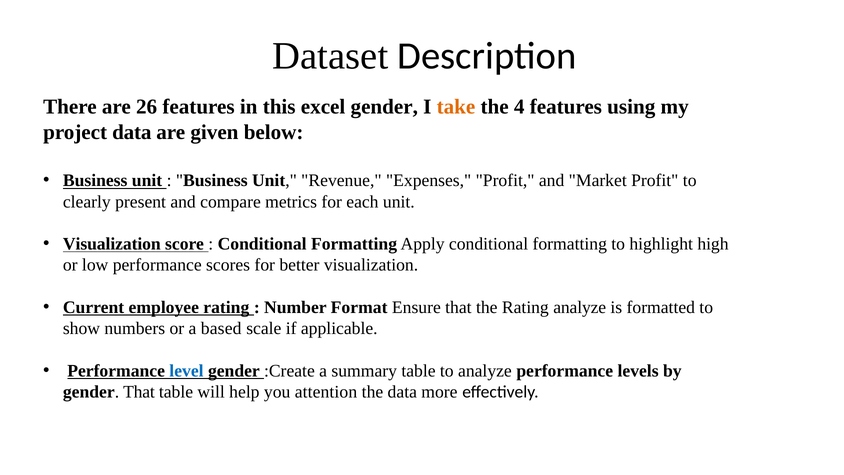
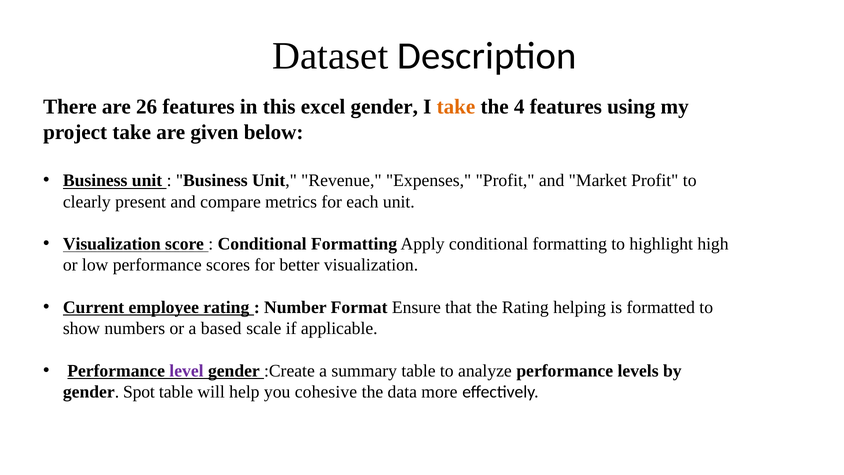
project data: data -> take
Rating analyze: analyze -> helping
level colour: blue -> purple
gender That: That -> Spot
attention: attention -> cohesive
